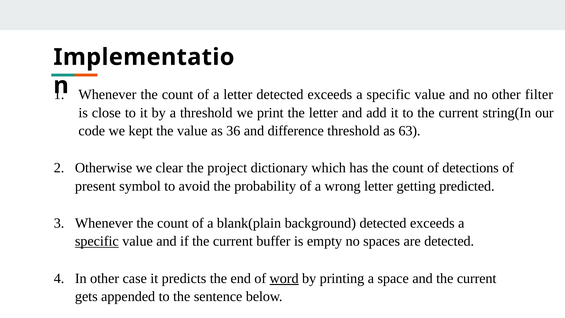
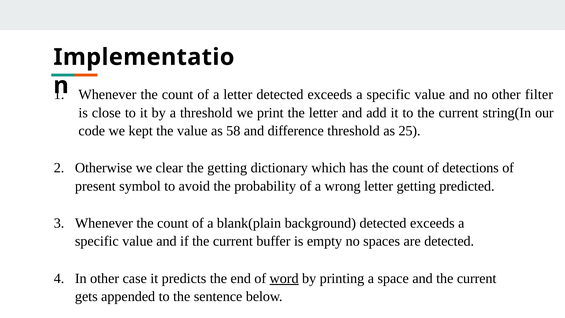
36: 36 -> 58
63: 63 -> 25
the project: project -> getting
specific at (97, 241) underline: present -> none
